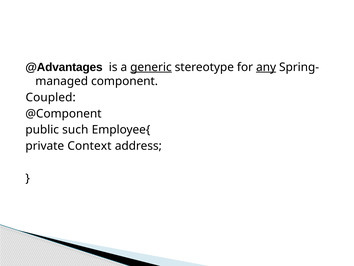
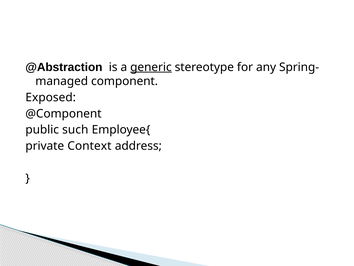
@Advantages: @Advantages -> @Abstraction
any underline: present -> none
Coupled: Coupled -> Exposed
